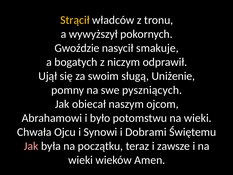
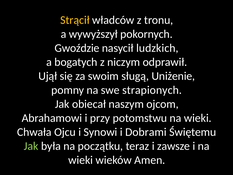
smakuje: smakuje -> ludzkich
pyszniących: pyszniących -> strapionych
było: było -> przy
Jak at (31, 146) colour: pink -> light green
